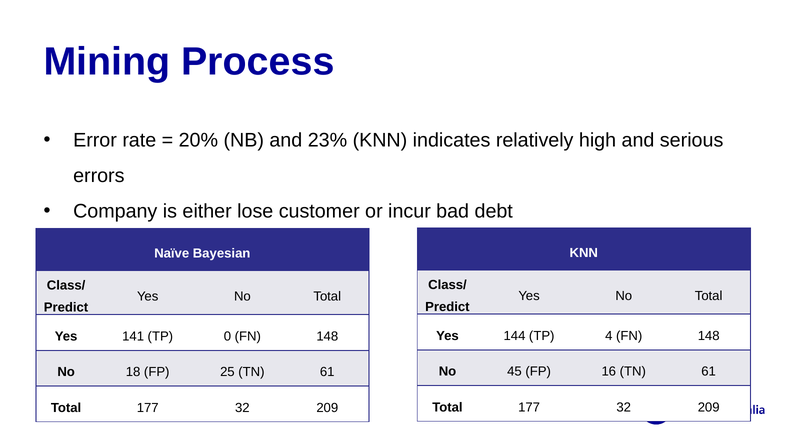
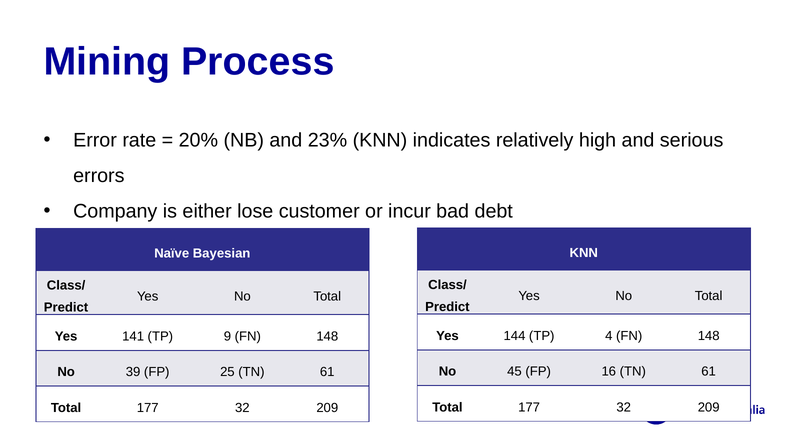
0: 0 -> 9
18: 18 -> 39
